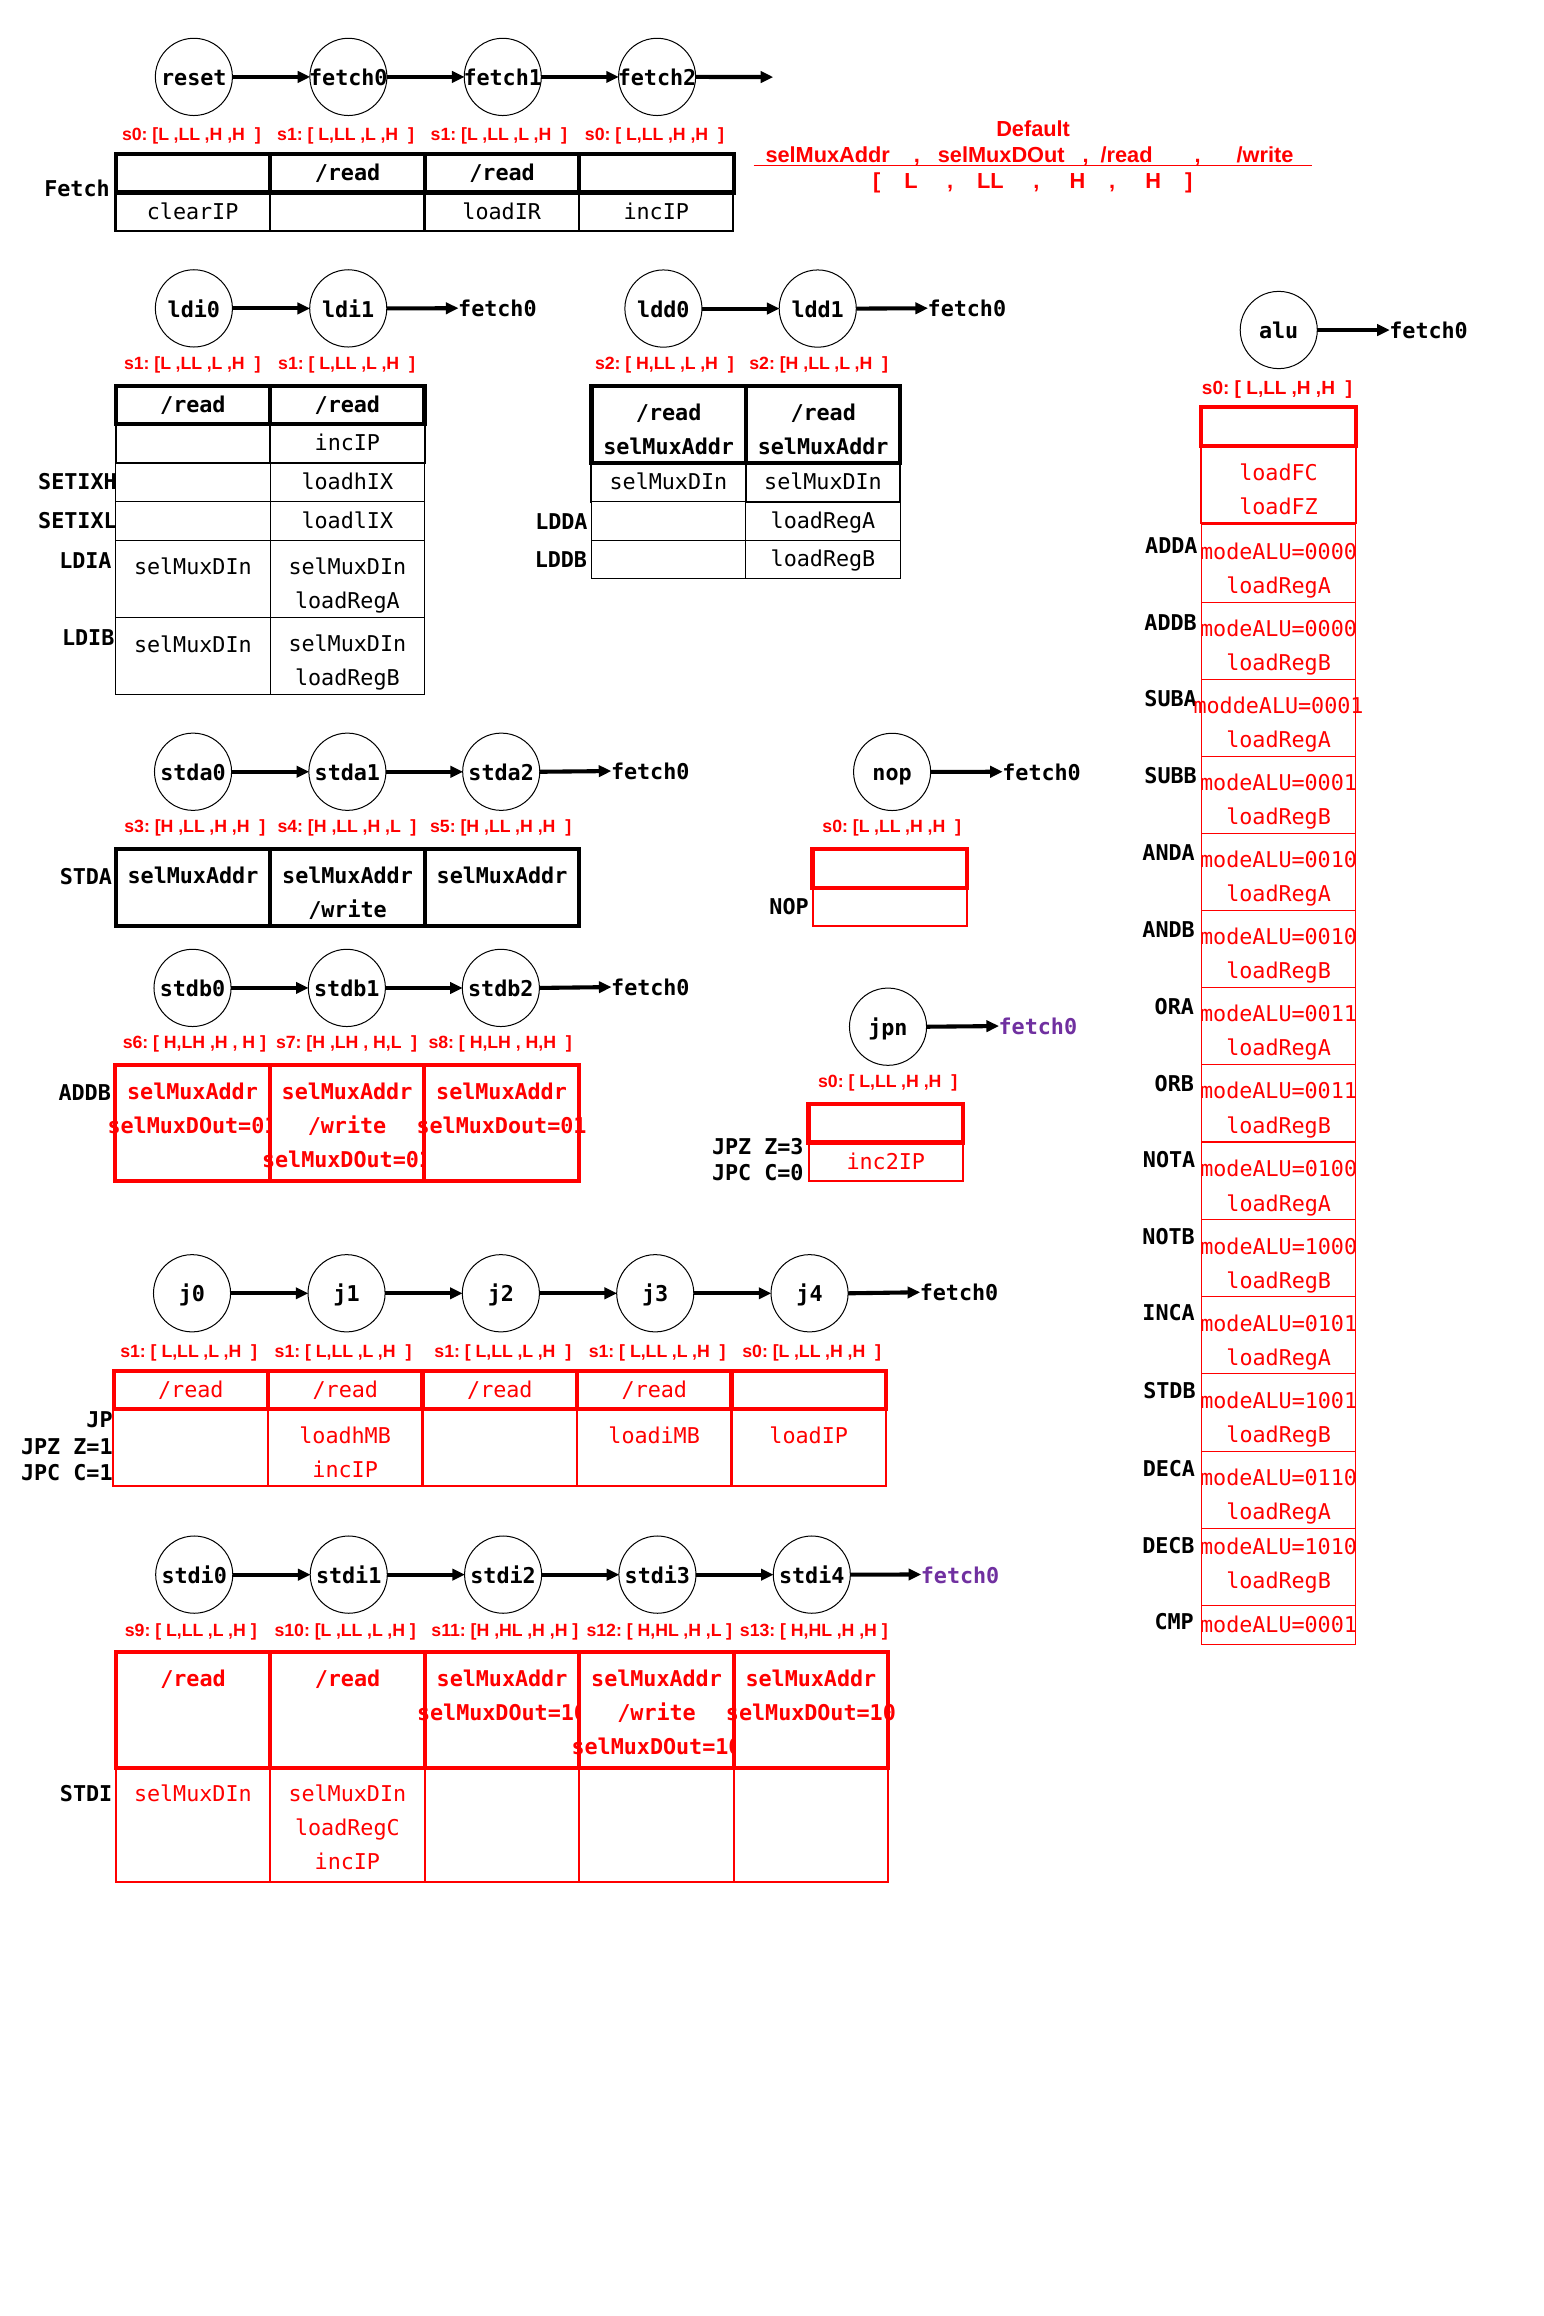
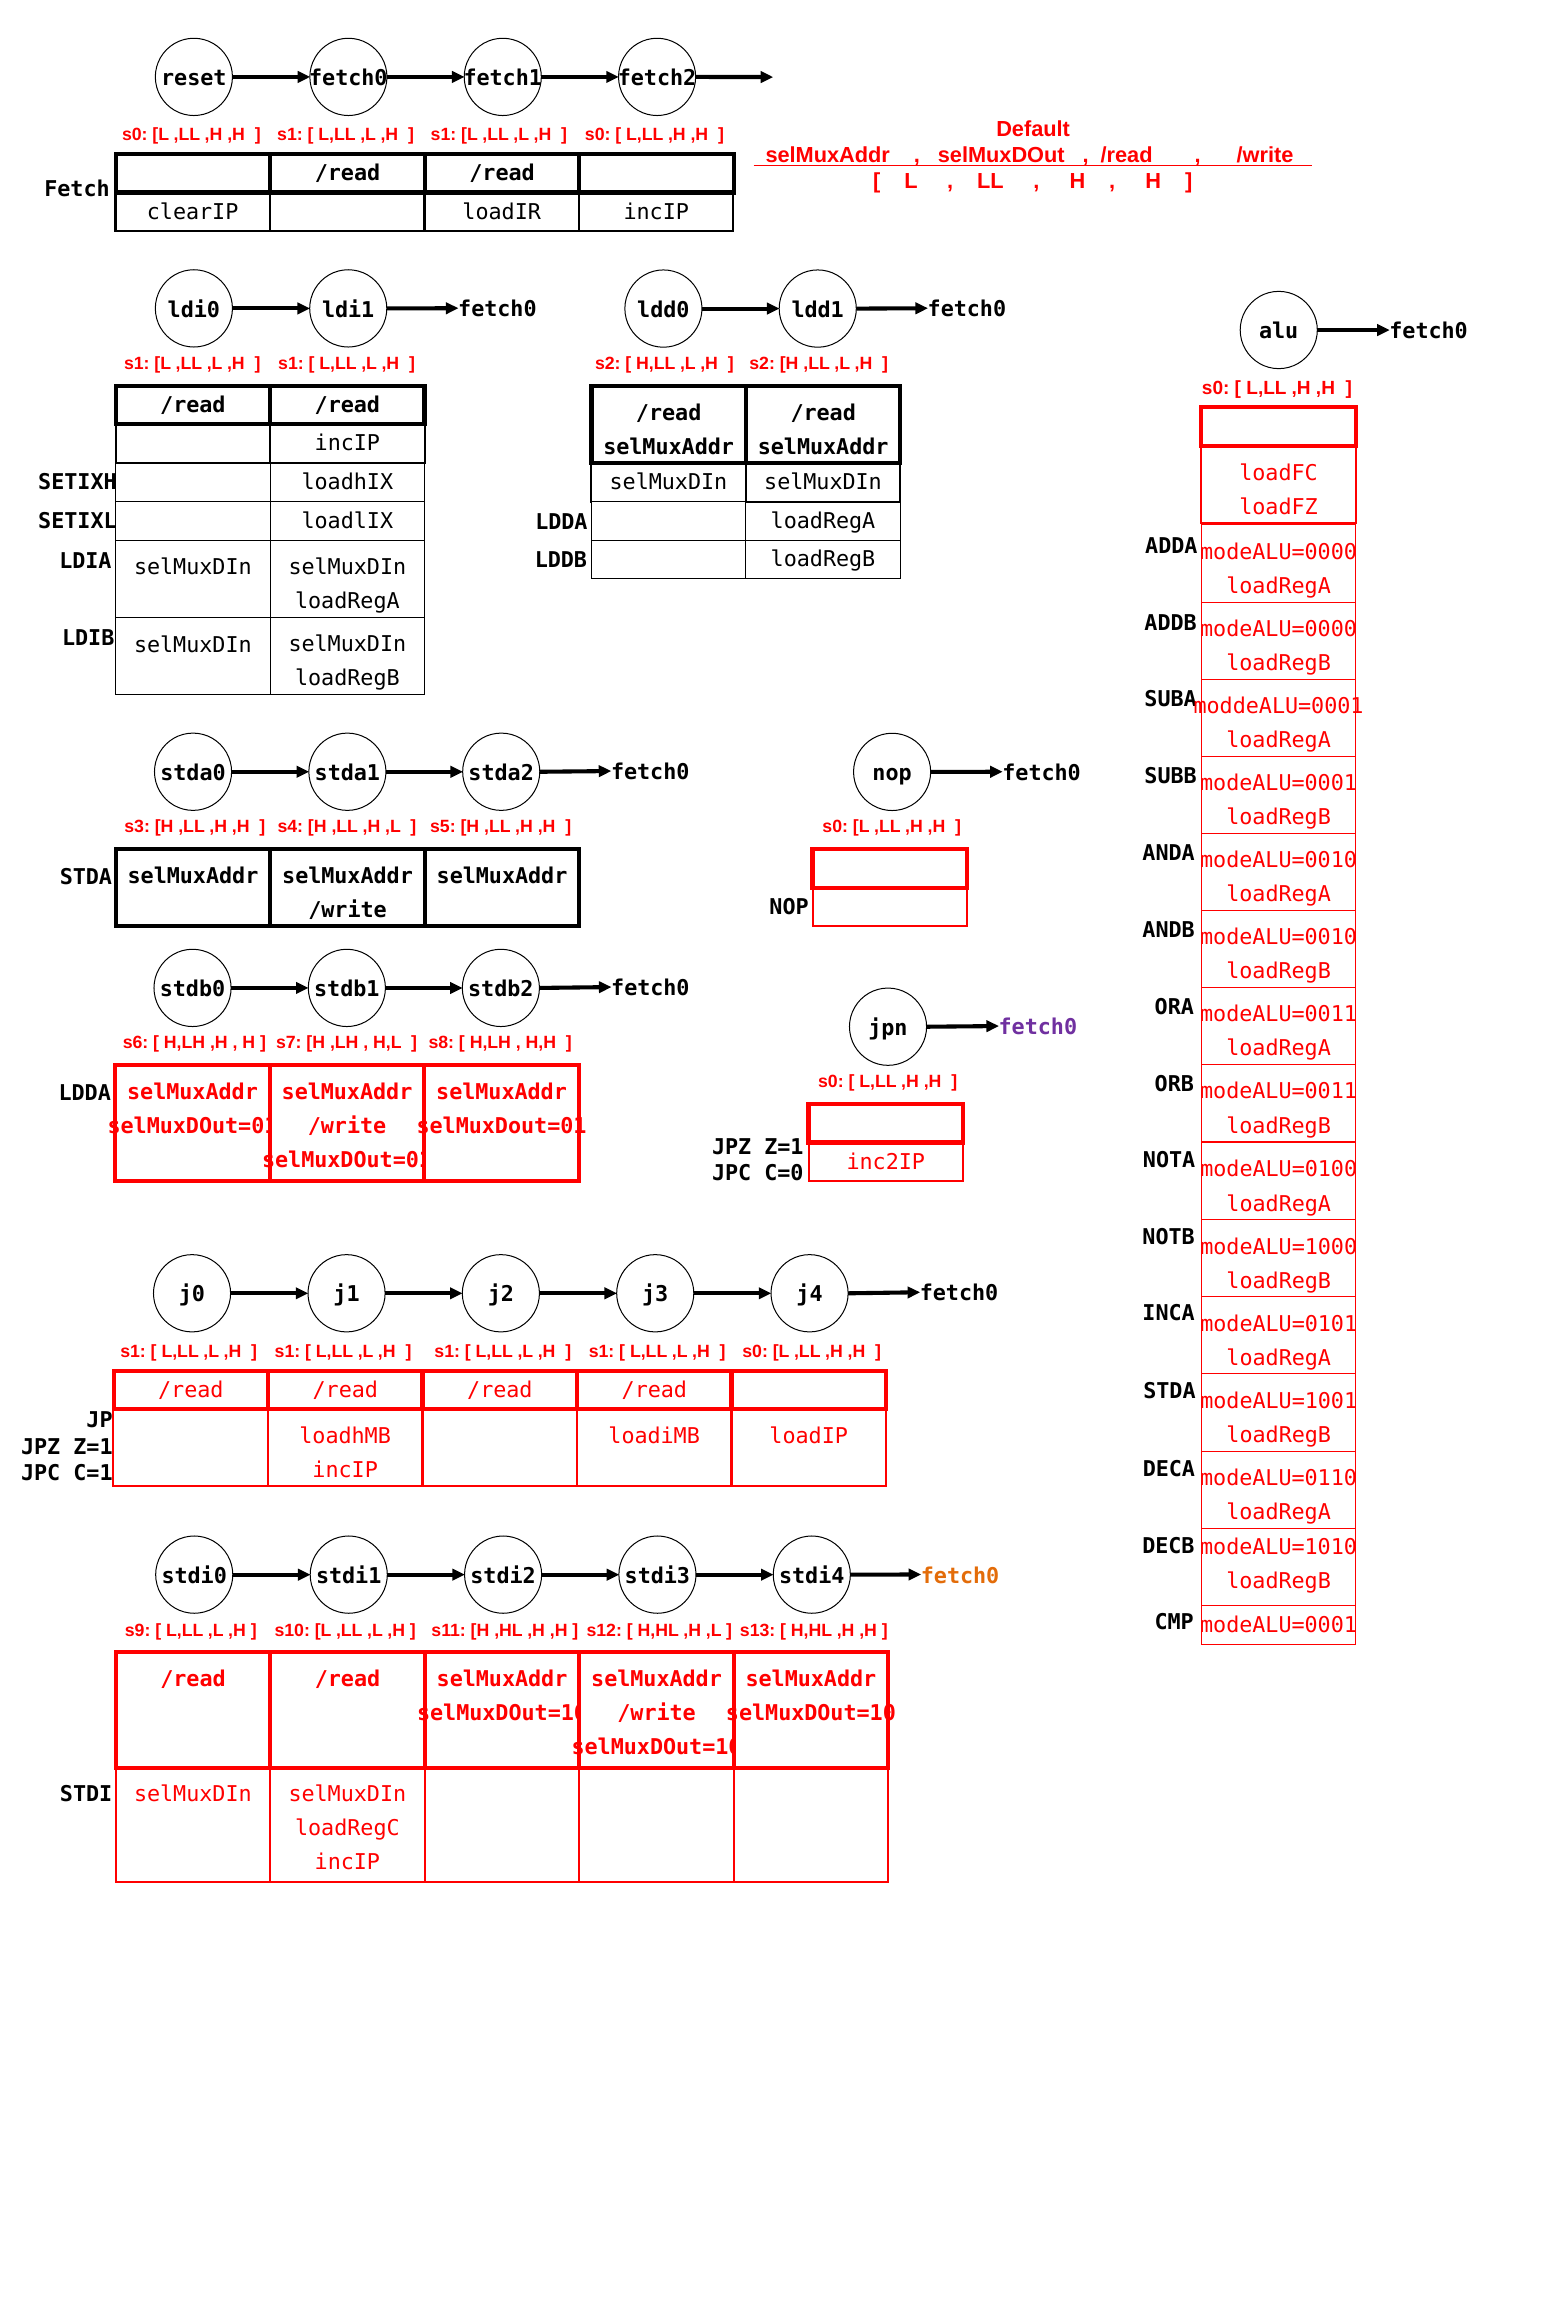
ADDB at (85, 1093): ADDB -> LDDA
Z=3 at (784, 1147): Z=3 -> Z=1
STDB at (1169, 1391): STDB -> STDA
fetch0 at (960, 1576) colour: purple -> orange
